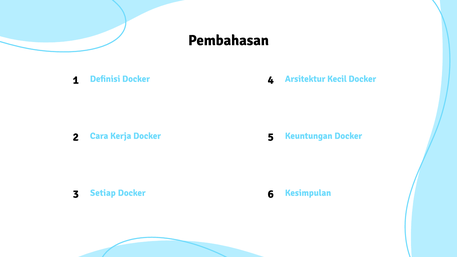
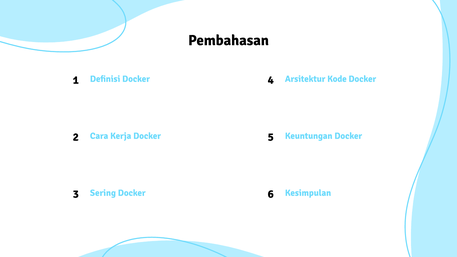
Kecil: Kecil -> Kode
Setiap: Setiap -> Sering
